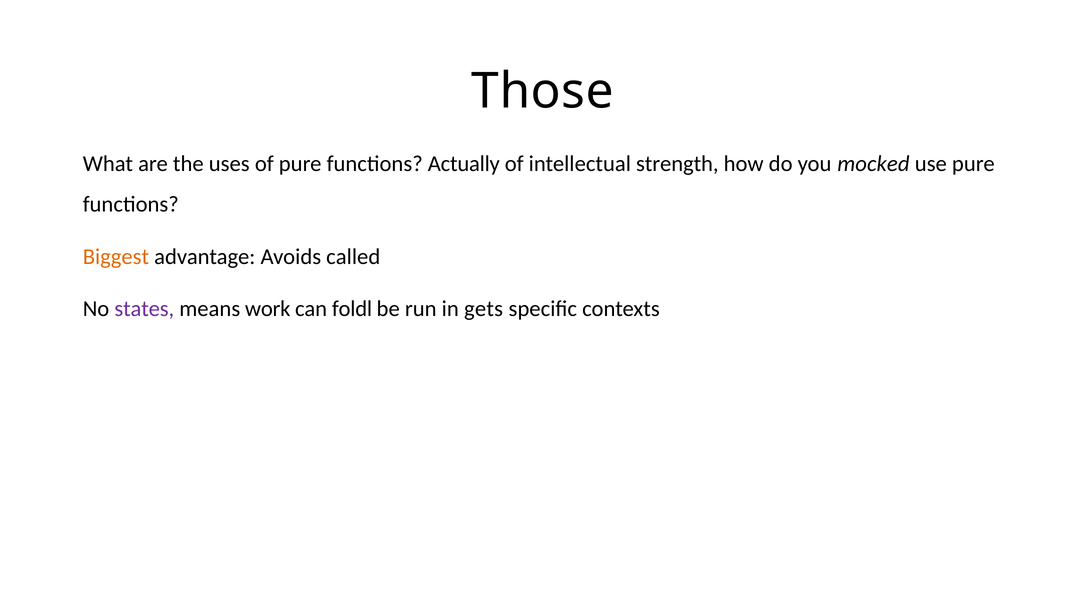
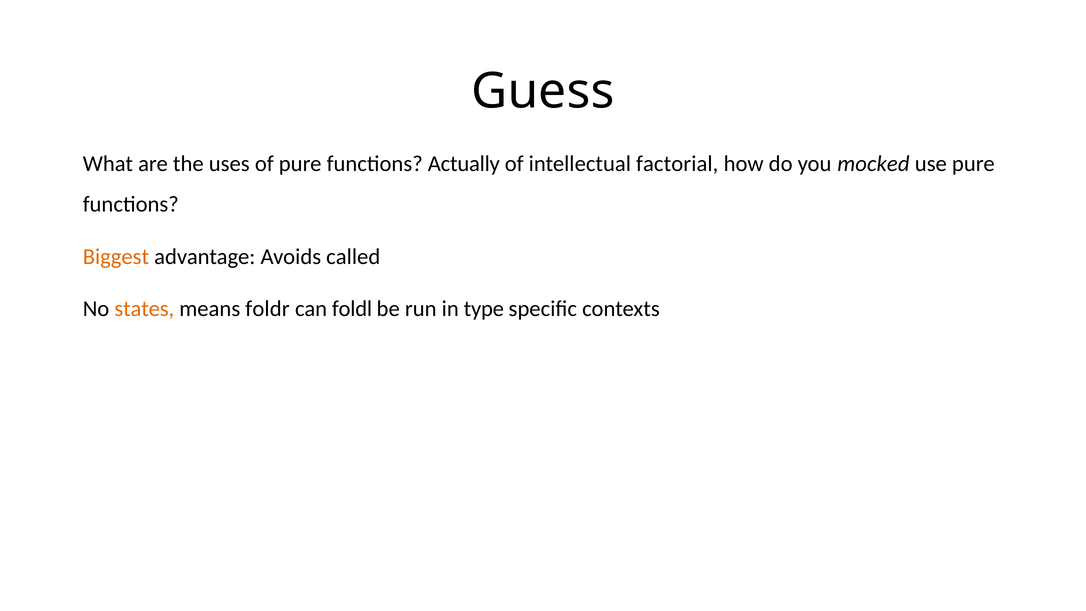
Those: Those -> Guess
strength: strength -> factorial
states colour: purple -> orange
work: work -> foldr
gets: gets -> type
